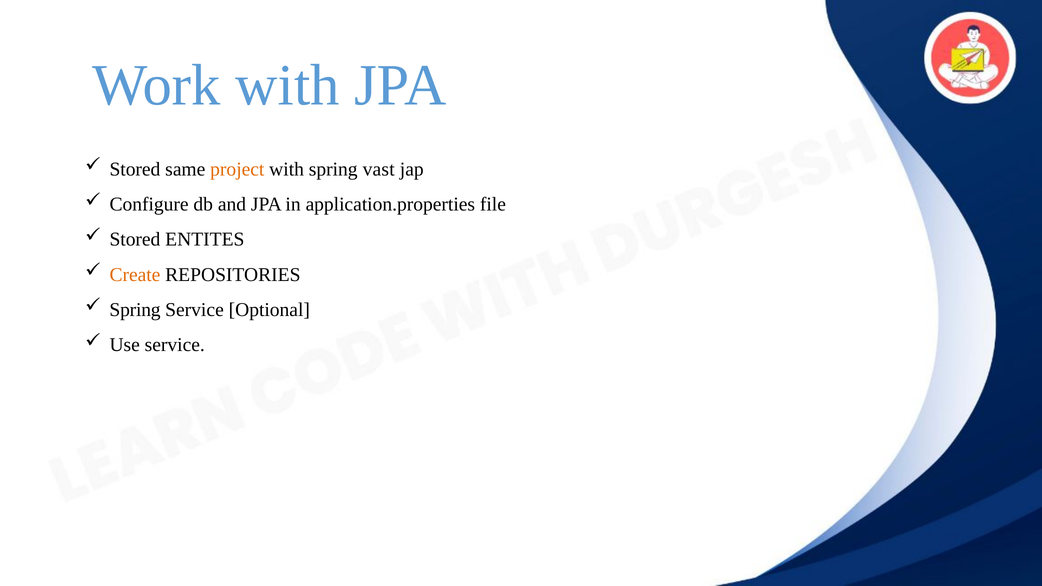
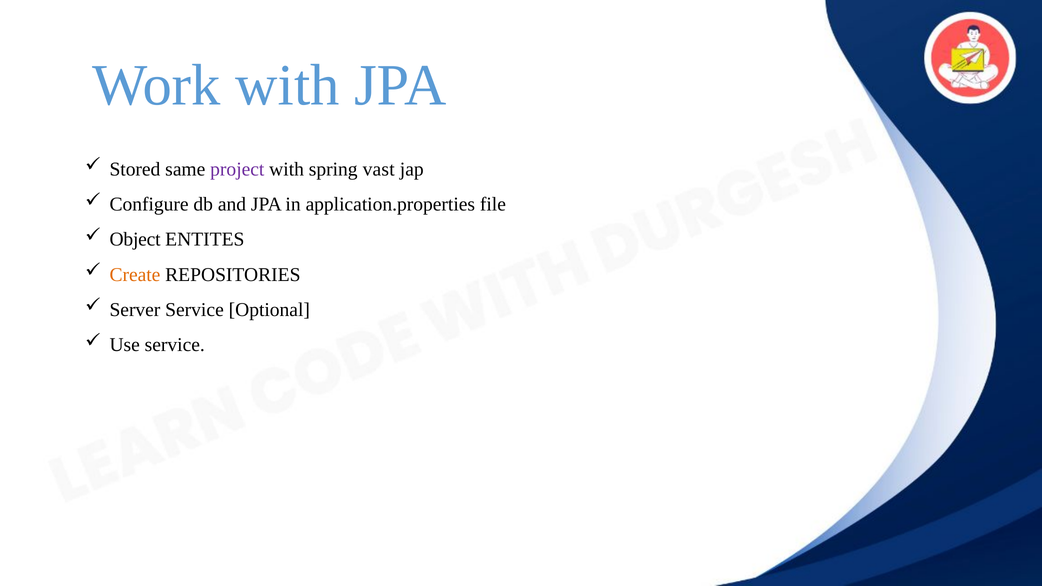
project colour: orange -> purple
Stored at (135, 239): Stored -> Object
Spring at (135, 310): Spring -> Server
